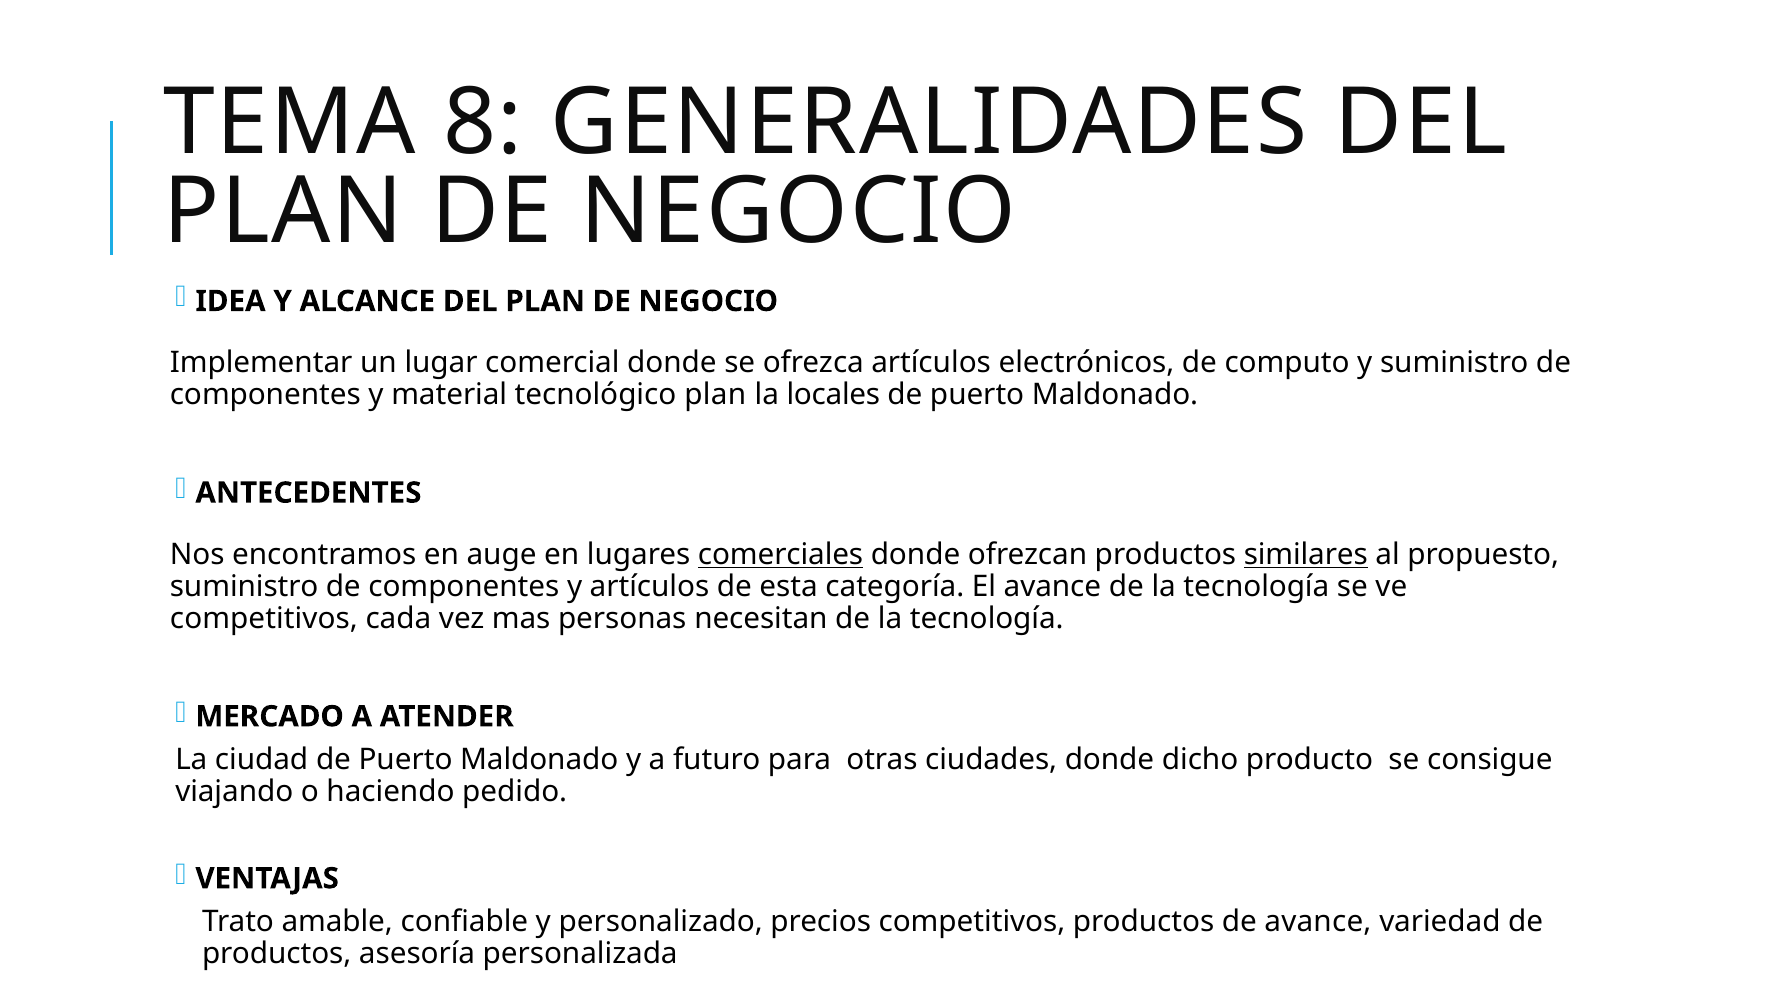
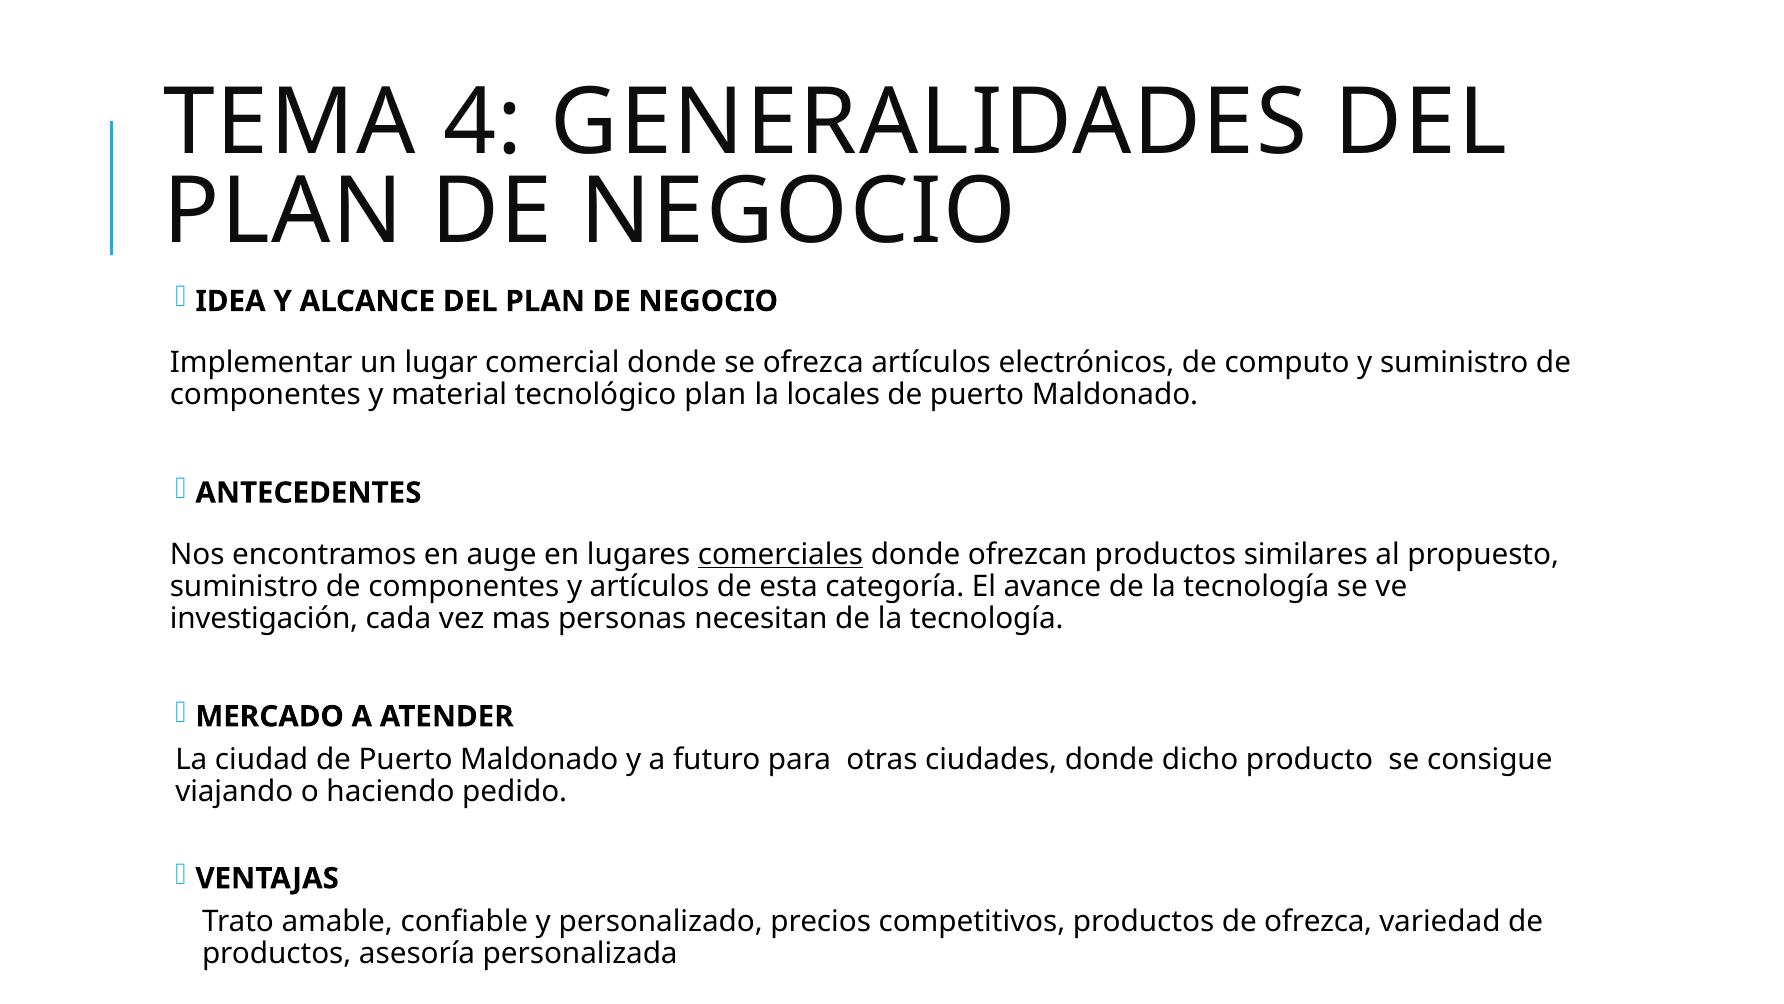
8: 8 -> 4
similares underline: present -> none
competitivos at (264, 619): competitivos -> investigación
de avance: avance -> ofrezca
